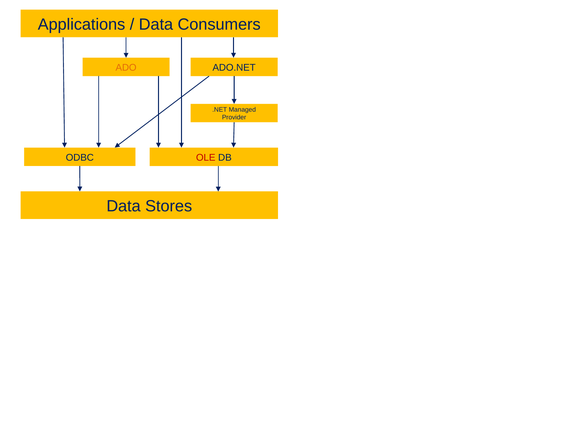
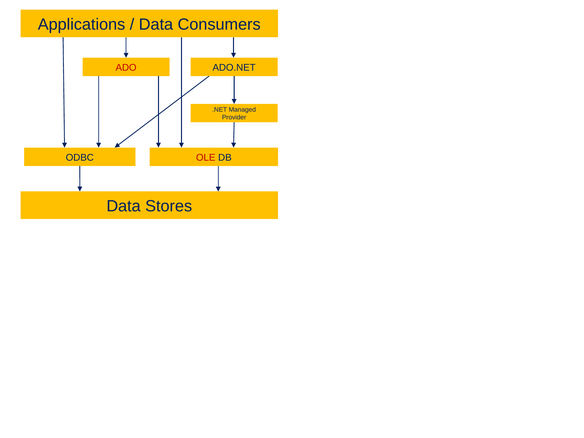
ADO colour: orange -> red
